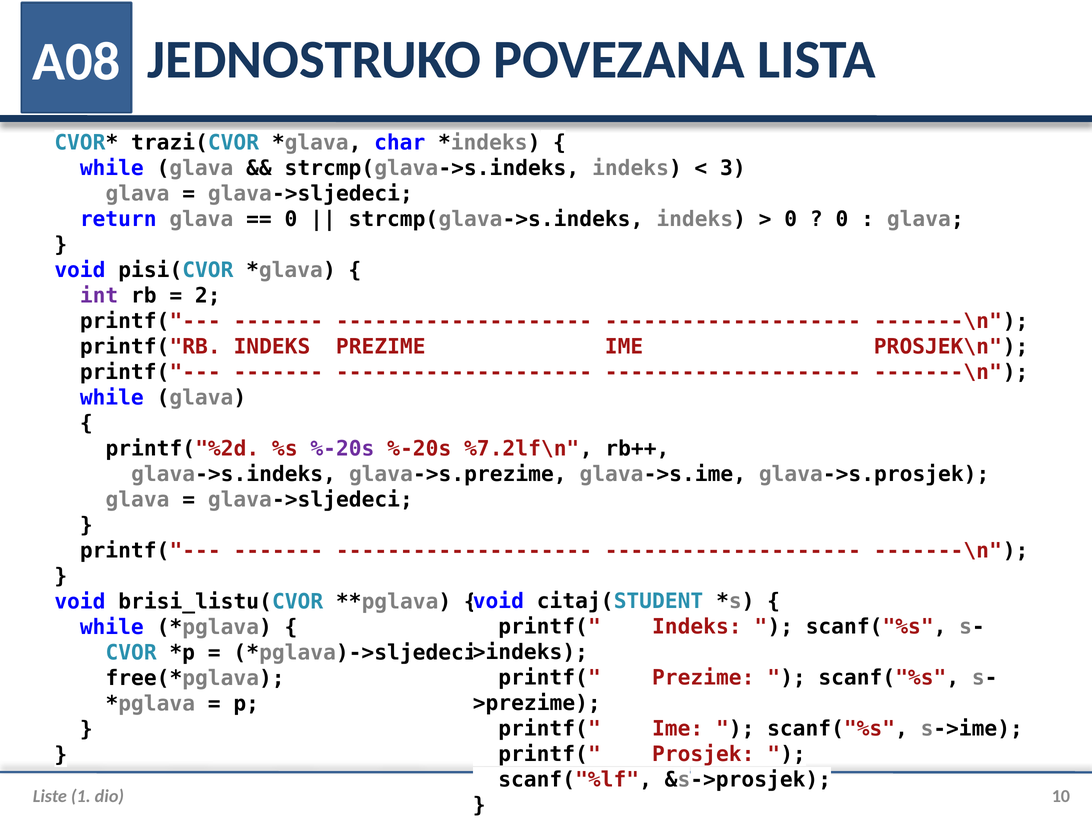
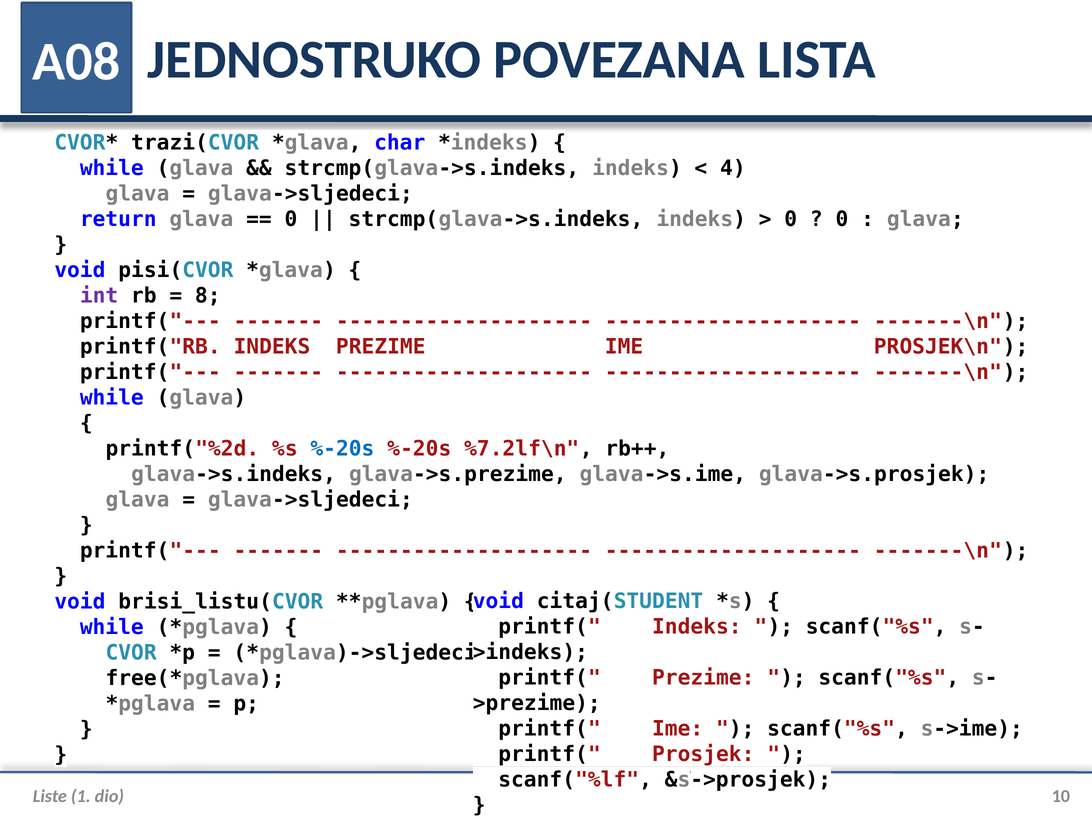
3: 3 -> 4
2: 2 -> 8
%-20s at (342, 449) colour: purple -> blue
